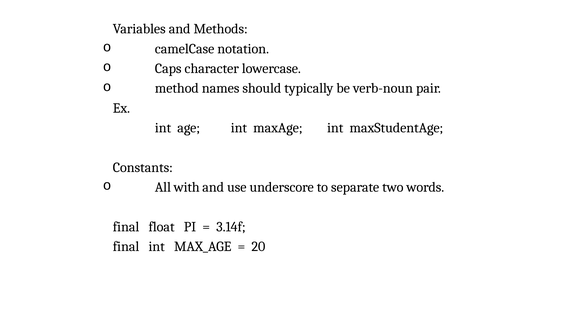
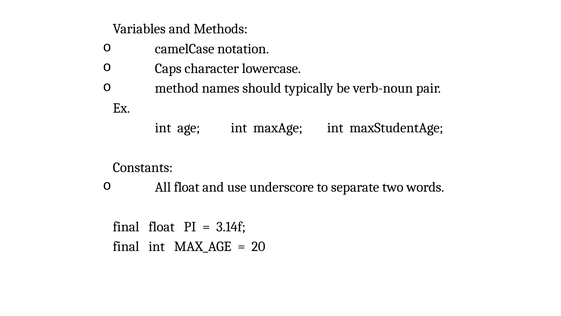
All with: with -> float
